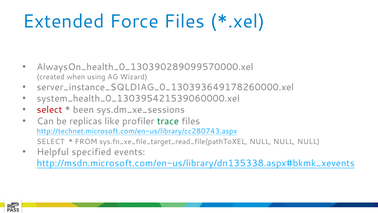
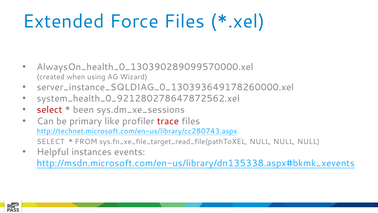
system_health_0_130395421539060000.xel: system_health_0_130395421539060000.xel -> system_health_0_921280278647872562.xel
replicas: replicas -> primary
trace colour: green -> red
specified: specified -> instances
